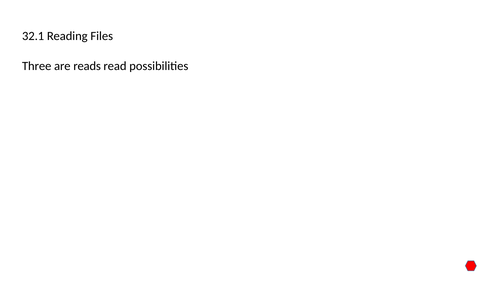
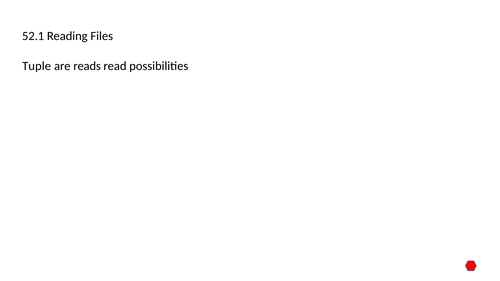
32.1: 32.1 -> 52.1
Three: Three -> Tuple
